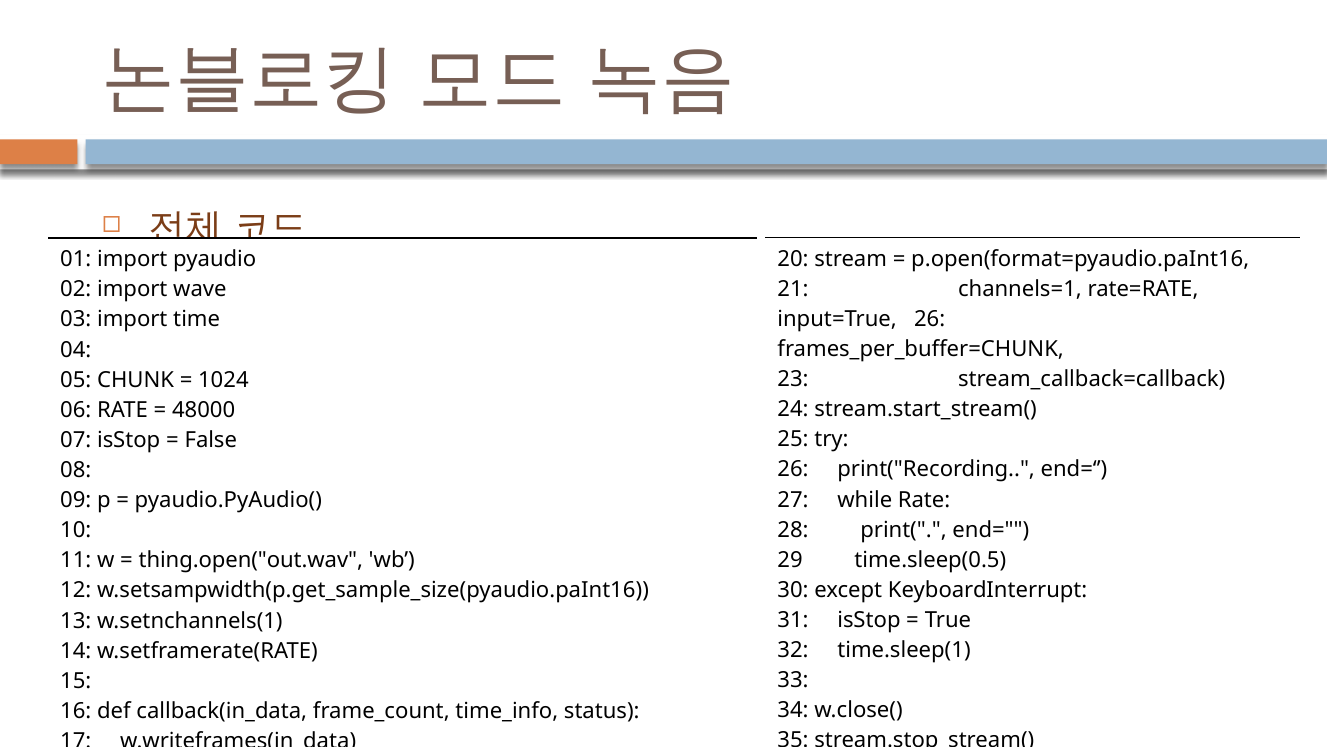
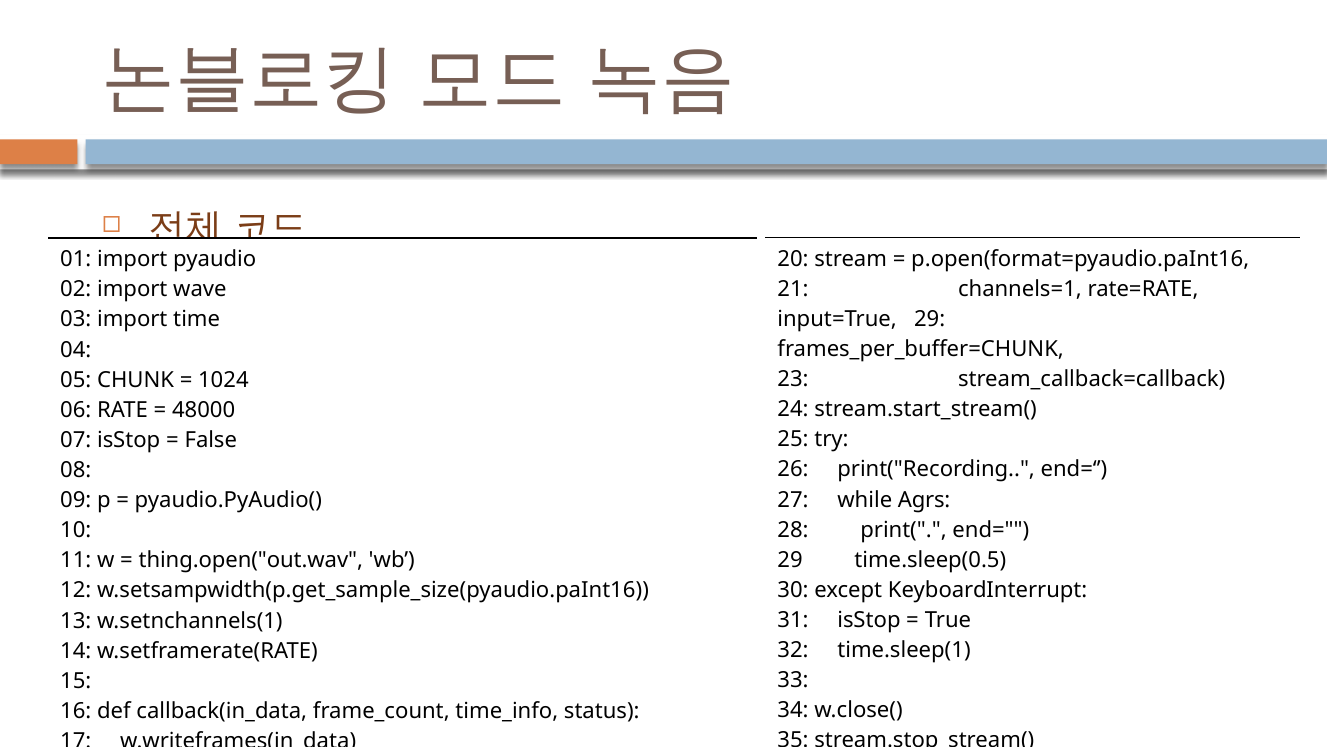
input=True 26: 26 -> 29
while Rate: Rate -> Agrs
